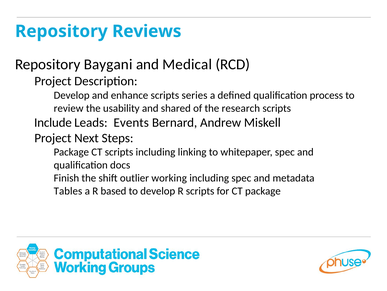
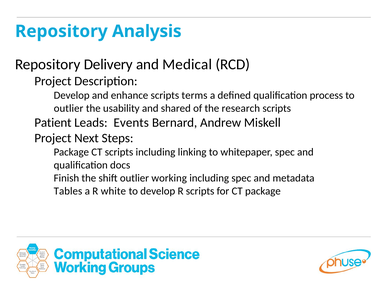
Reviews: Reviews -> Analysis
Baygani: Baygani -> Delivery
series: series -> terms
review at (69, 108): review -> outlier
Include: Include -> Patient
based: based -> white
